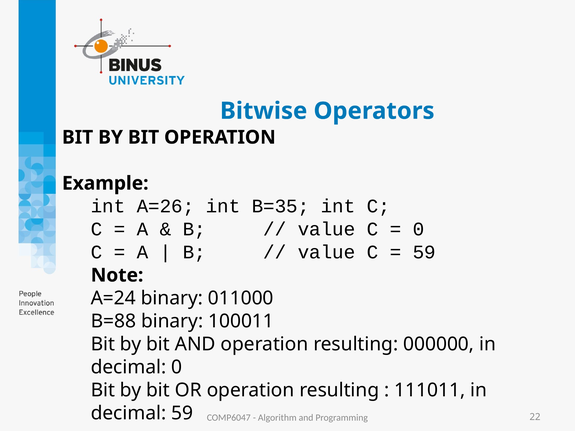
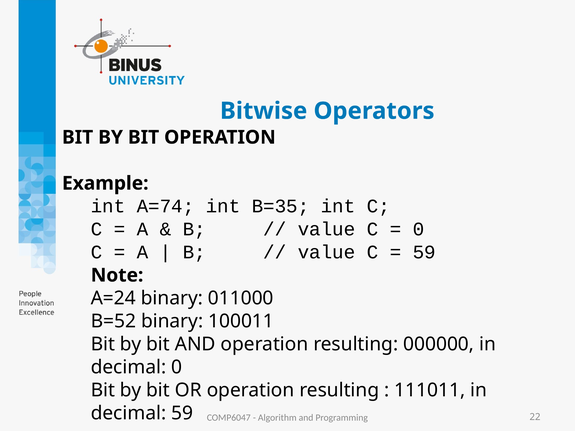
A=26: A=26 -> A=74
B=88: B=88 -> B=52
